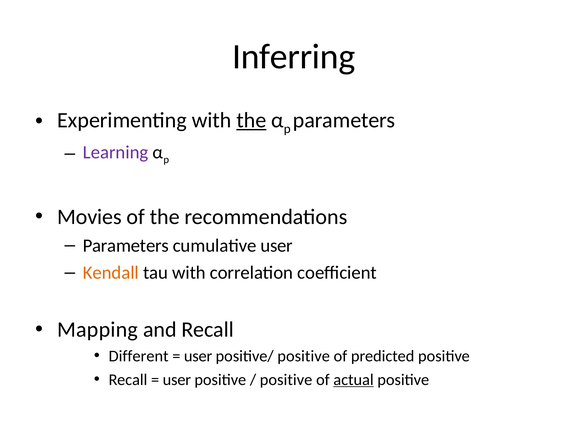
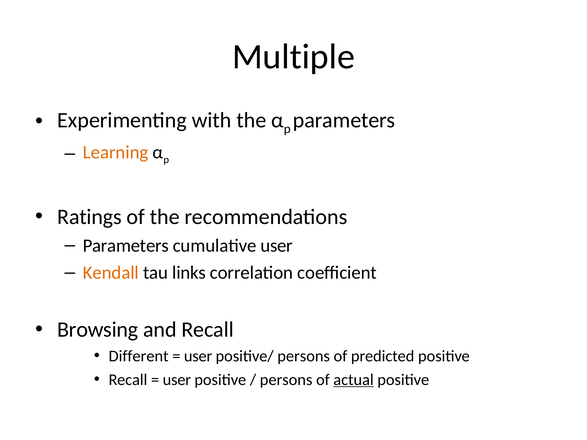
Inferring: Inferring -> Multiple
the at (251, 120) underline: present -> none
Learning colour: purple -> orange
Movies: Movies -> Ratings
tau with: with -> links
Mapping: Mapping -> Browsing
positive/ positive: positive -> persons
positive at (286, 380): positive -> persons
